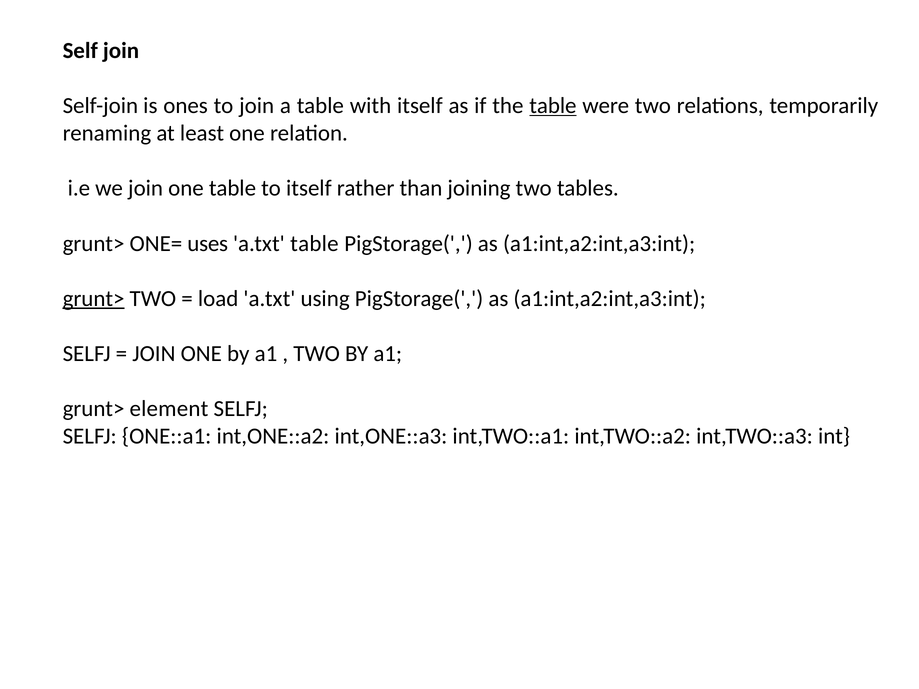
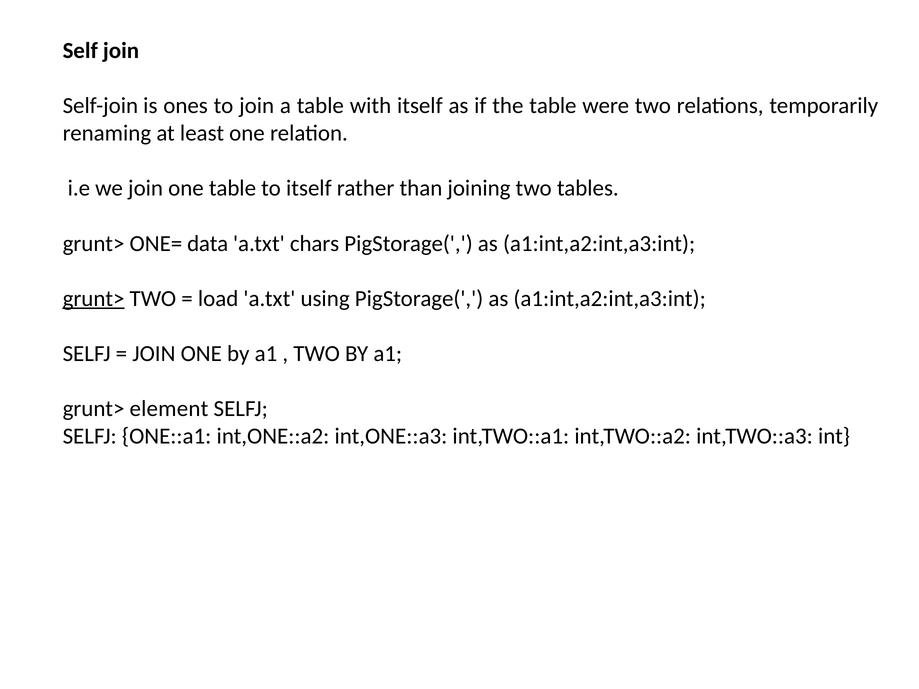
table at (553, 106) underline: present -> none
uses: uses -> data
a.txt table: table -> chars
